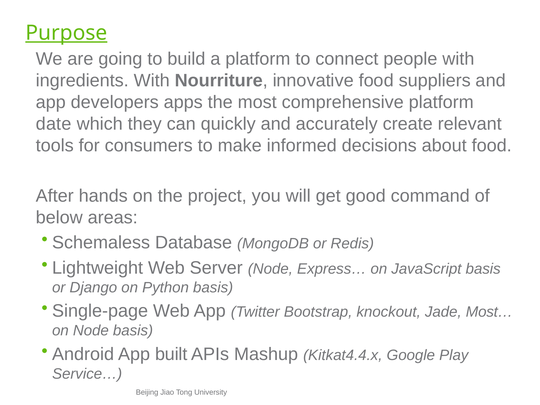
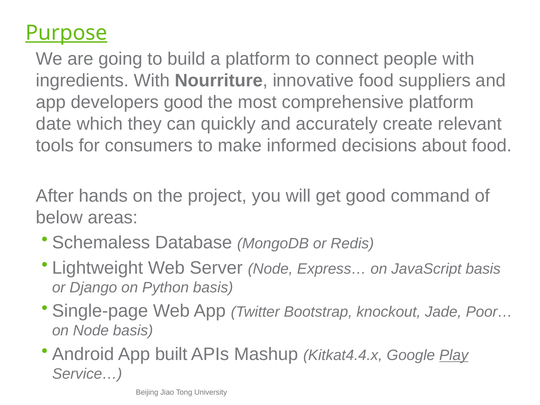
developers apps: apps -> good
Most…: Most… -> Poor…
Play underline: none -> present
